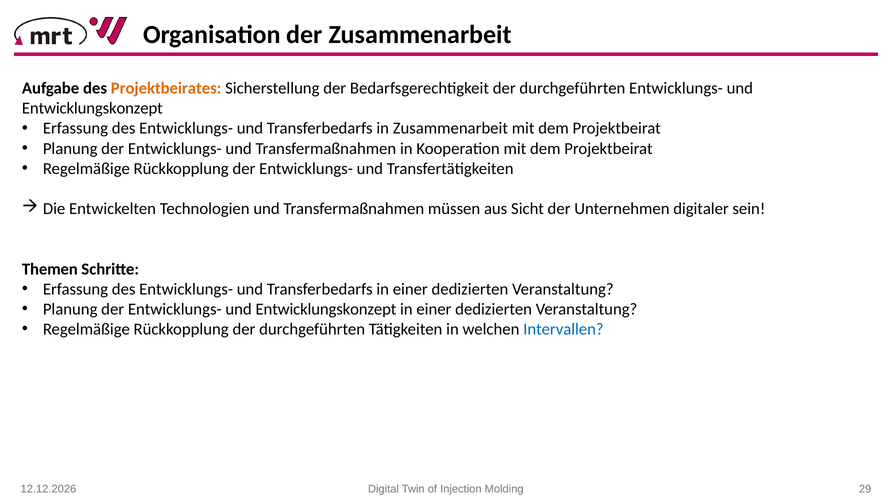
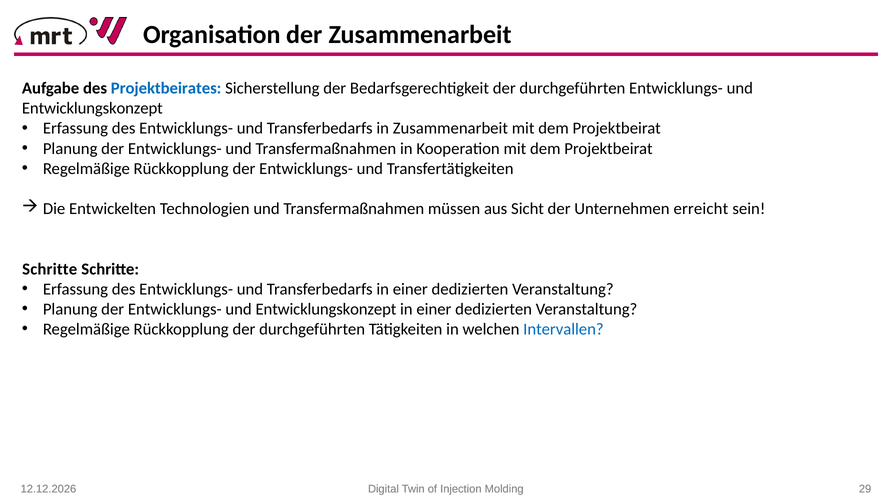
Projektbeirates colour: orange -> blue
digitaler: digitaler -> erreicht
Themen at (50, 269): Themen -> Schritte
